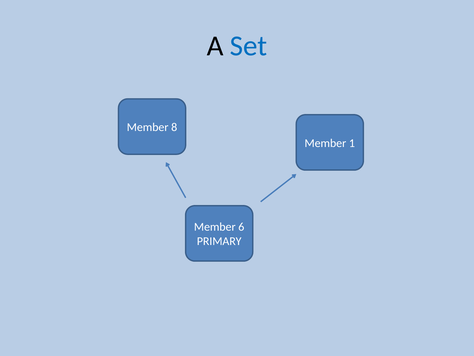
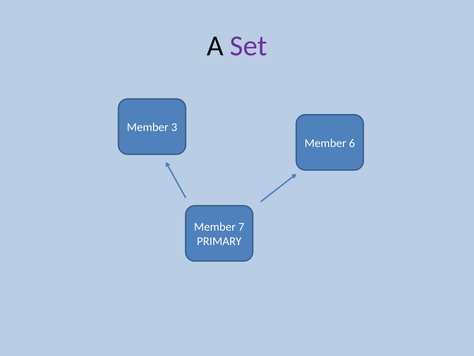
Set colour: blue -> purple
8: 8 -> 3
1: 1 -> 6
6: 6 -> 7
